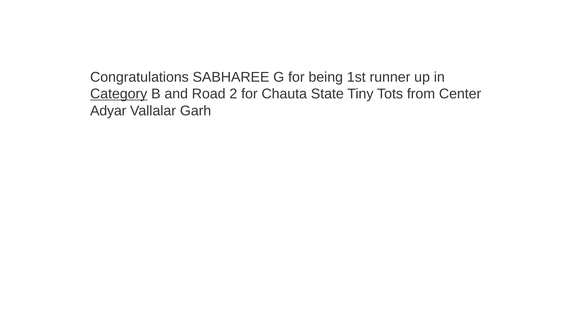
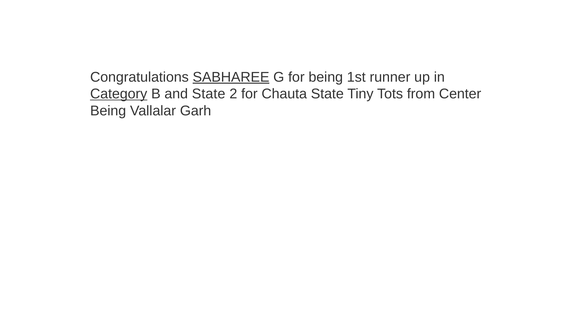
SABHAREE underline: none -> present
and Road: Road -> State
Adyar at (108, 111): Adyar -> Being
